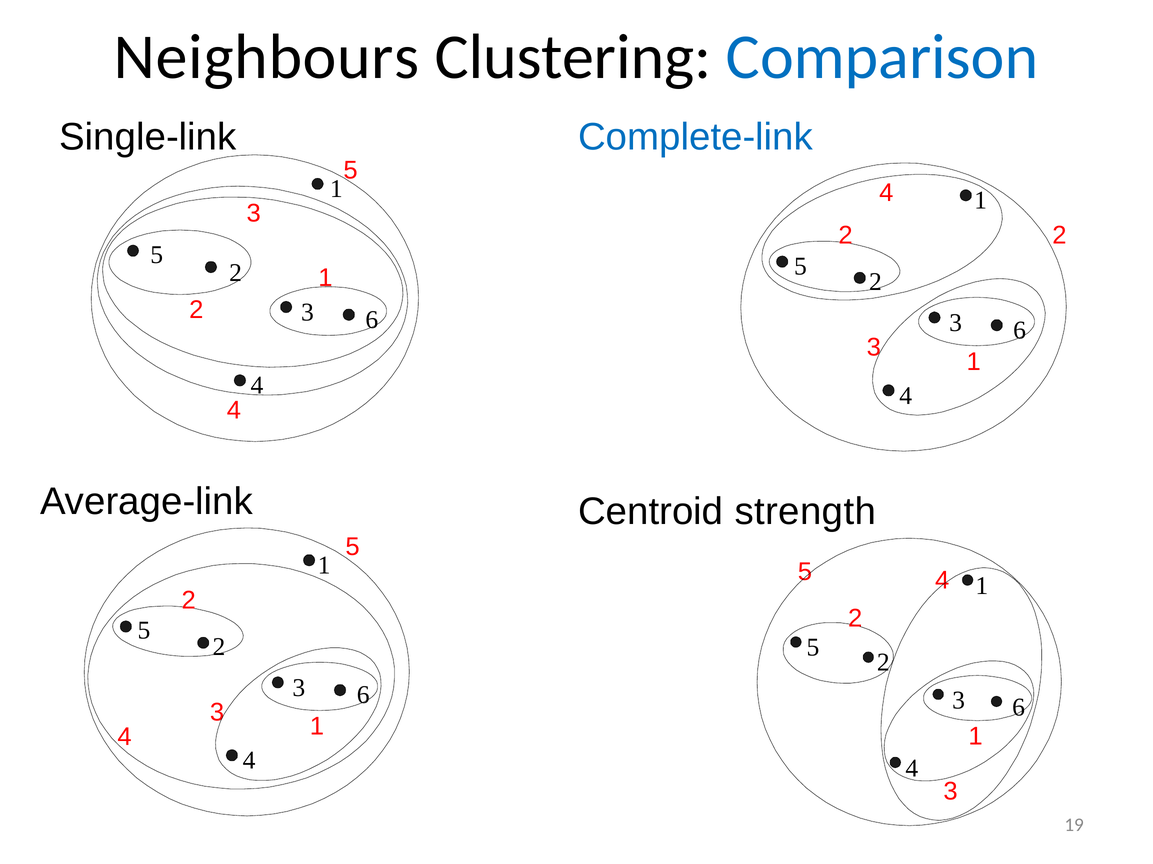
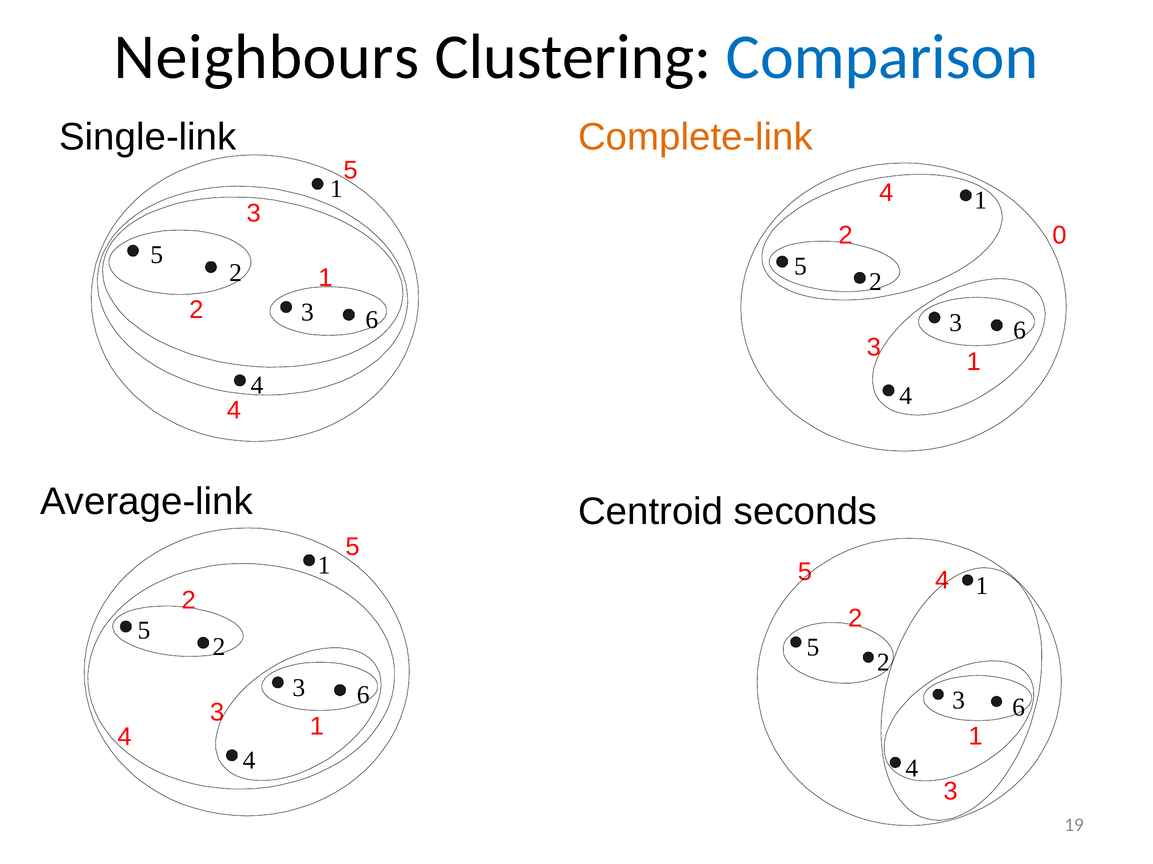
Complete-link colour: blue -> orange
2 2: 2 -> 0
strength: strength -> seconds
